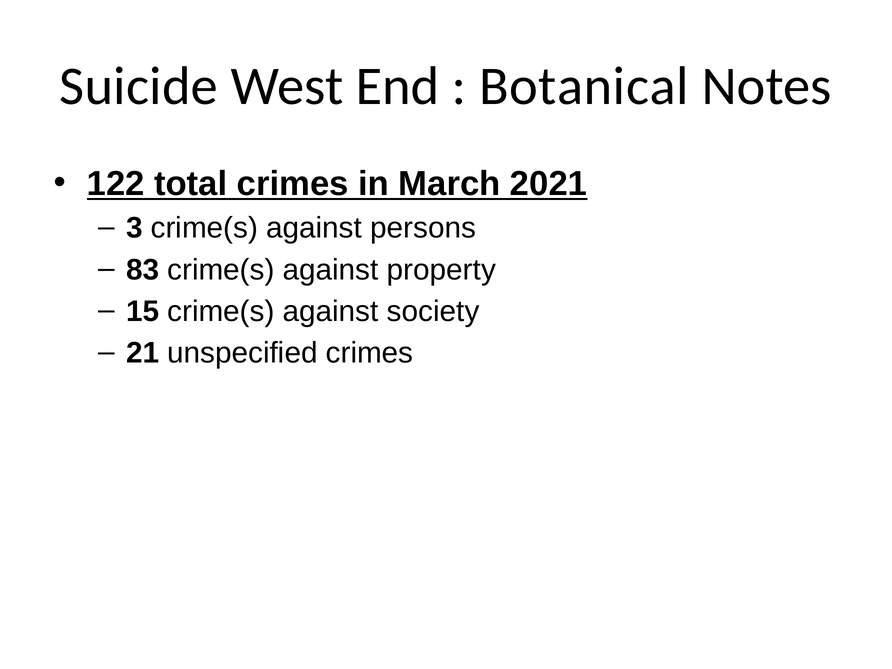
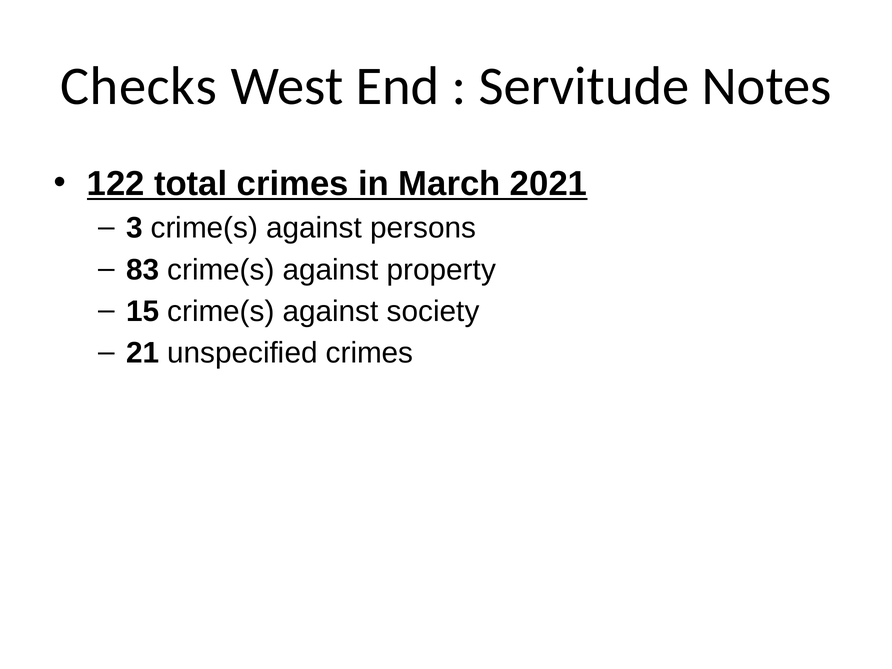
Suicide: Suicide -> Checks
Botanical: Botanical -> Servitude
